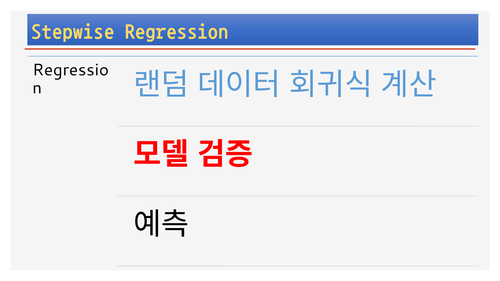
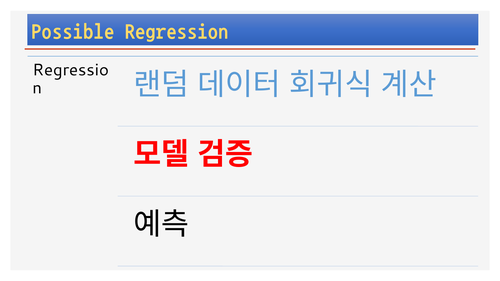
Stepwise: Stepwise -> Possible
